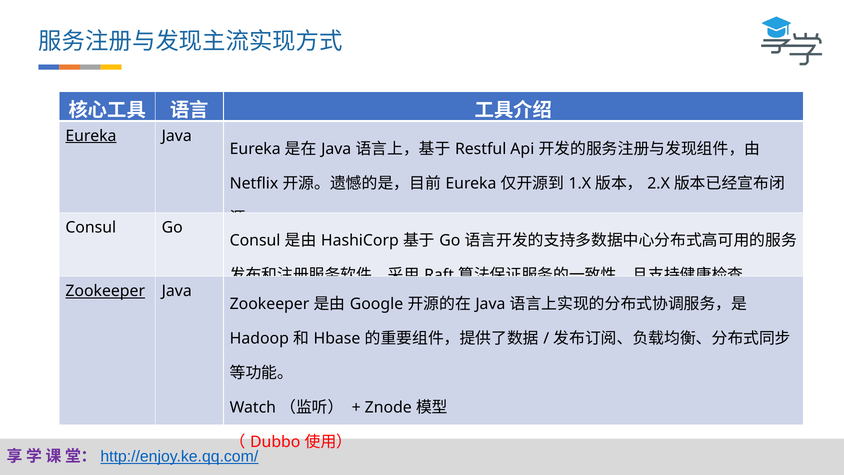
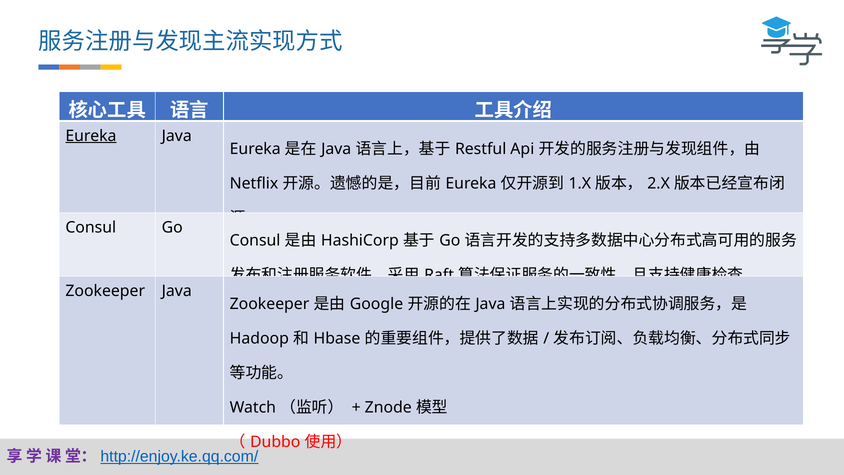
Zookeeper at (105, 291) underline: present -> none
